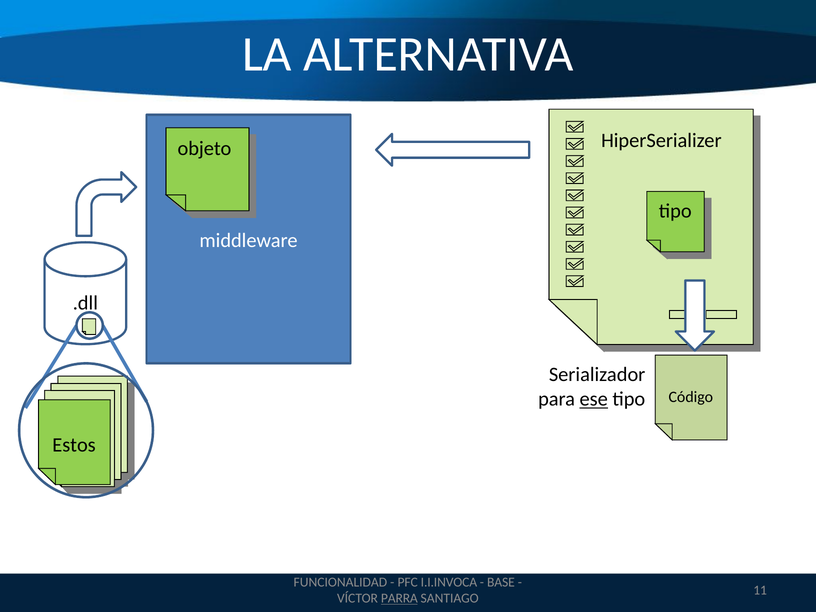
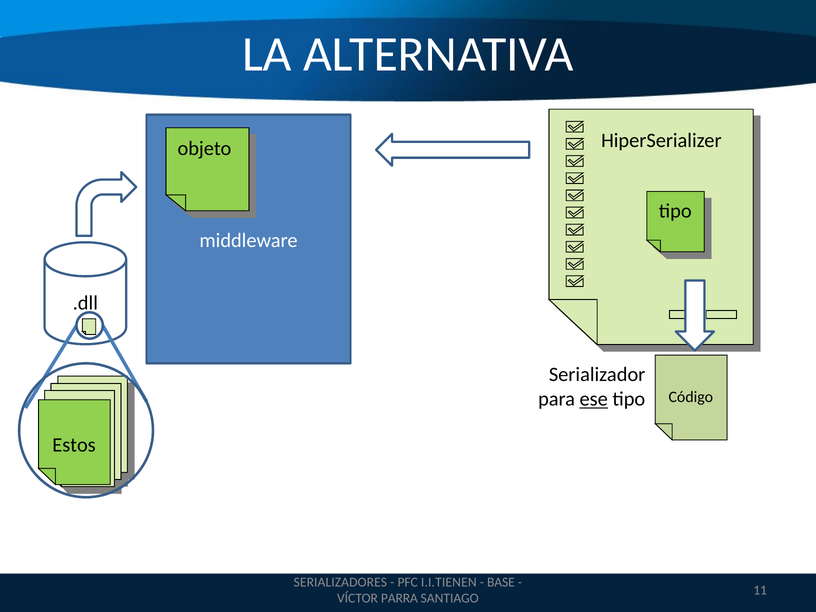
FUNCIONALIDAD: FUNCIONALIDAD -> SERIALIZADORES
I.I.INVOCA: I.I.INVOCA -> I.I.TIENEN
PARRA underline: present -> none
